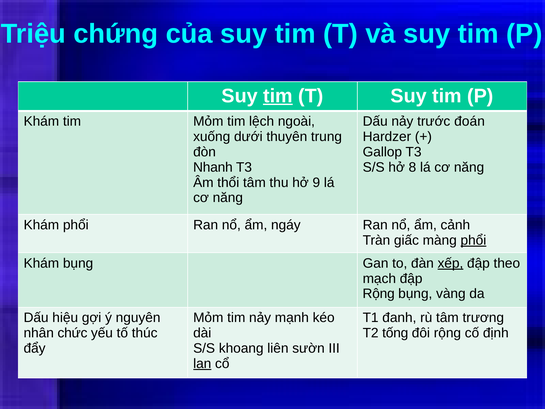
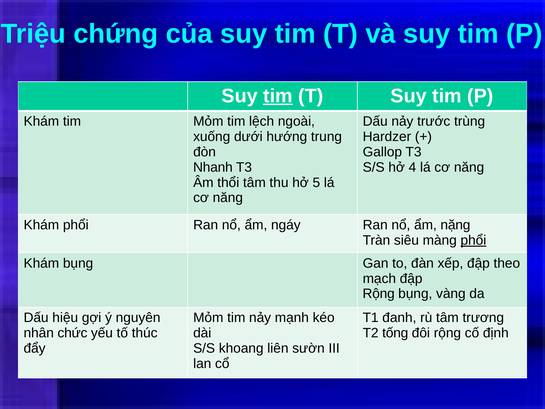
đoán: đoán -> trùng
thuyên: thuyên -> hướng
8: 8 -> 4
9: 9 -> 5
cảnh: cảnh -> nặng
giấc: giấc -> siêu
xếp underline: present -> none
lan underline: present -> none
